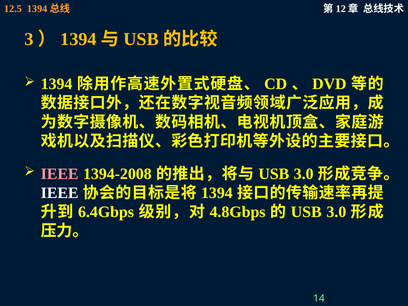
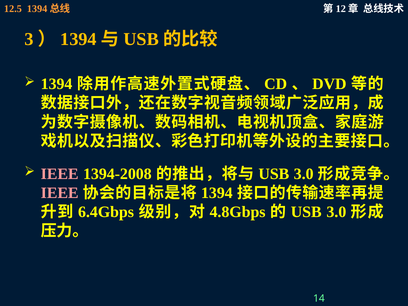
IEEE at (60, 193) colour: white -> pink
